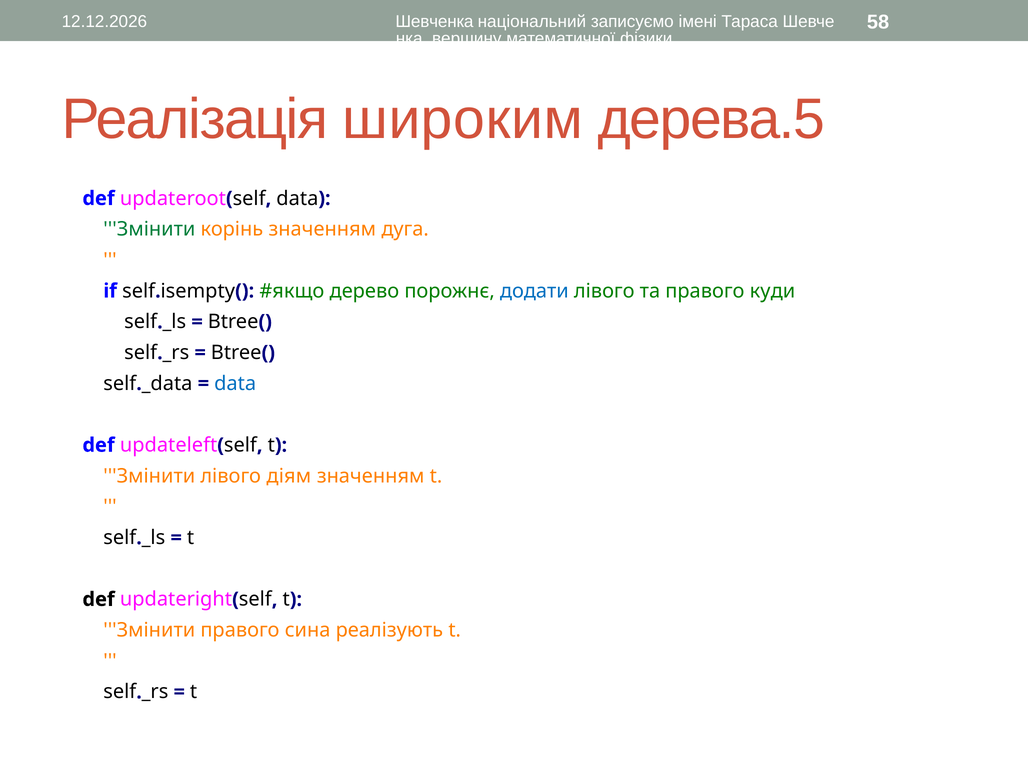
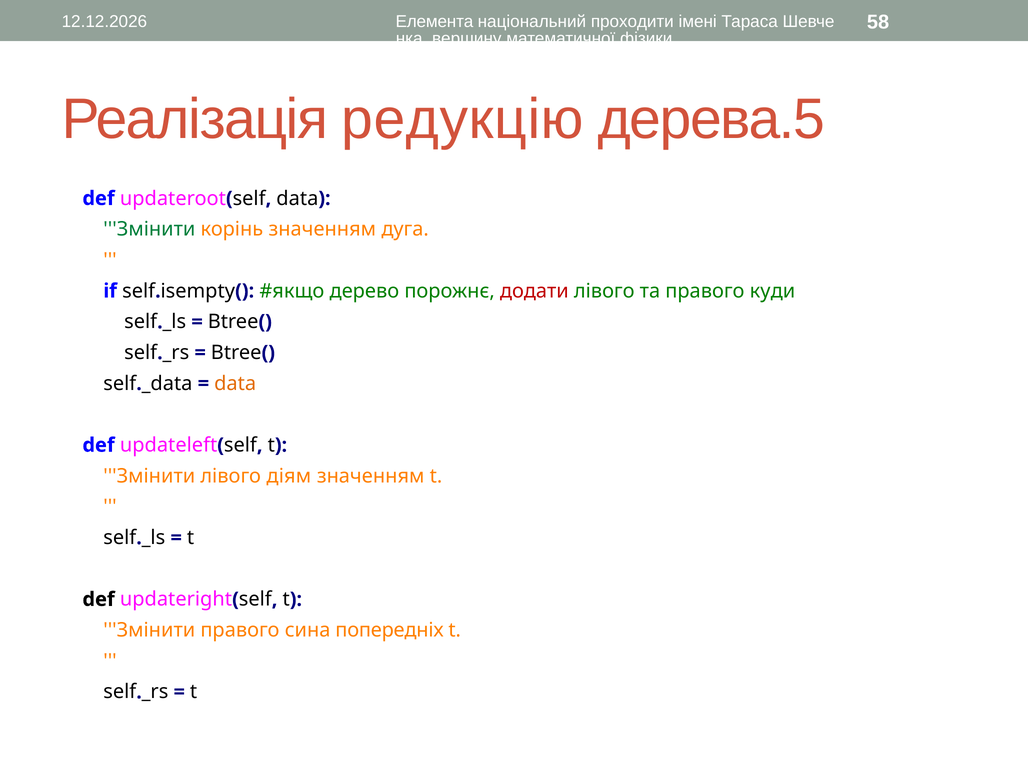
Шевченка: Шевченка -> Елемента
записуємо: записуємо -> проходити
широким: широким -> редукцію
додати colour: blue -> red
data at (235, 383) colour: blue -> orange
реалізують: реалізують -> попередніх
